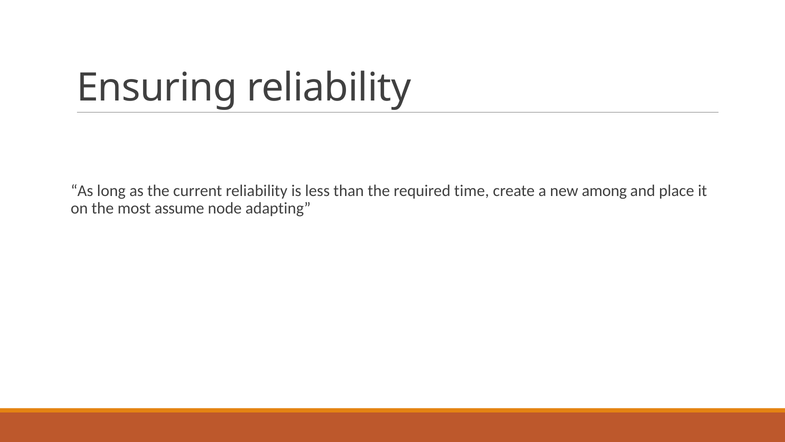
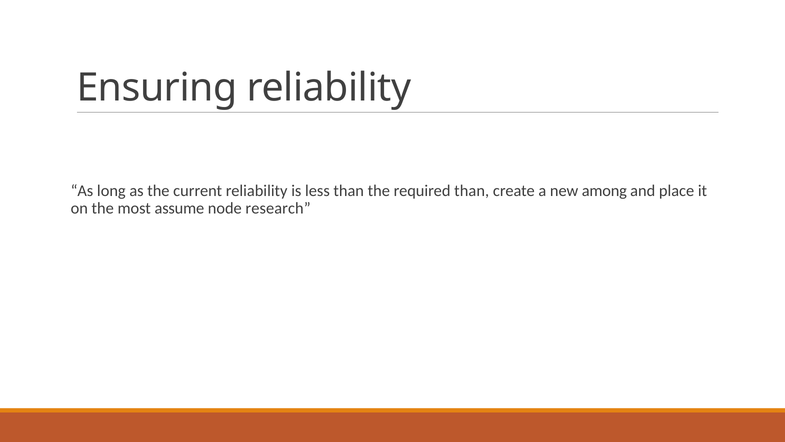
required time: time -> than
adapting: adapting -> research
